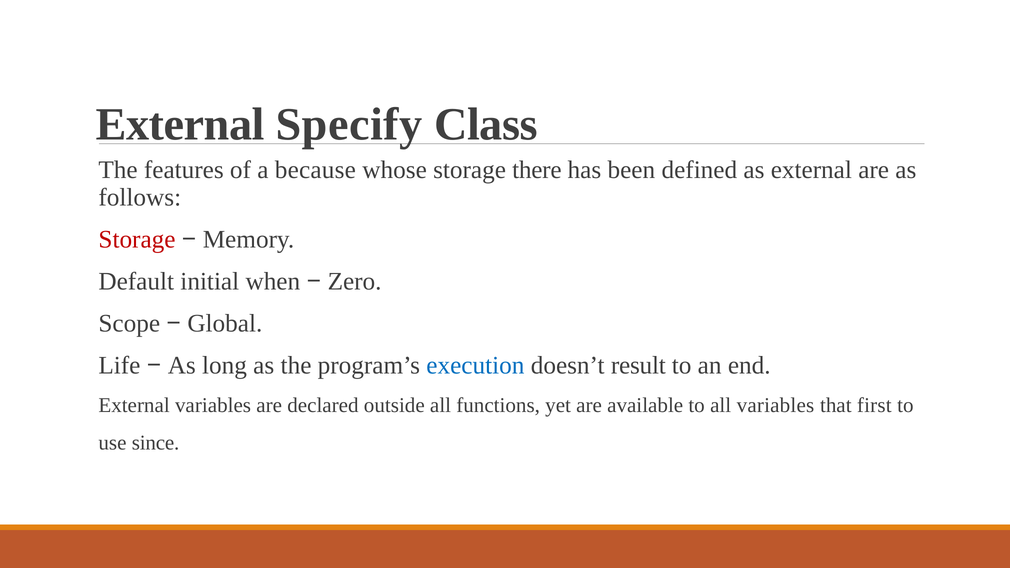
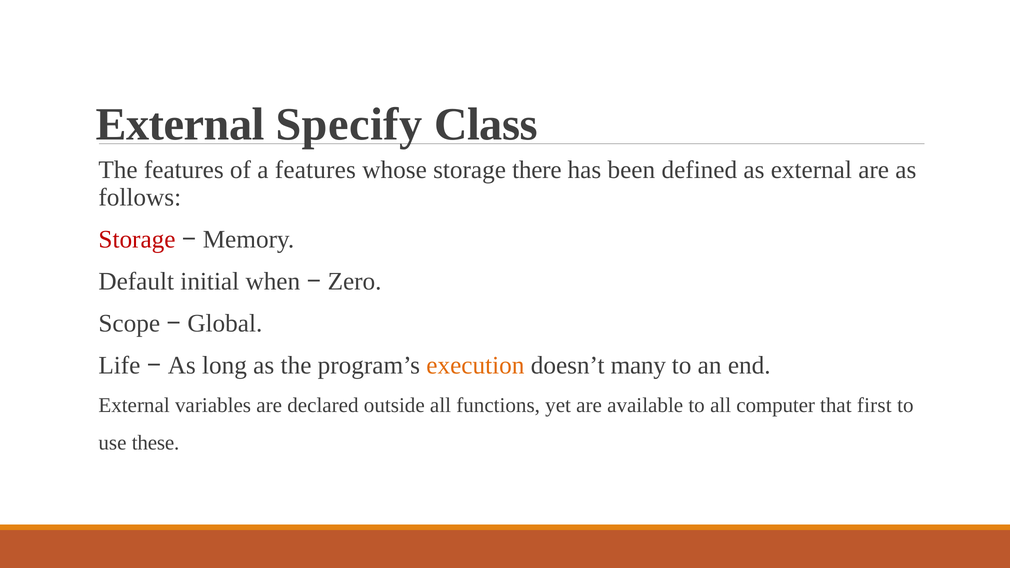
a because: because -> features
execution colour: blue -> orange
result: result -> many
all variables: variables -> computer
since: since -> these
